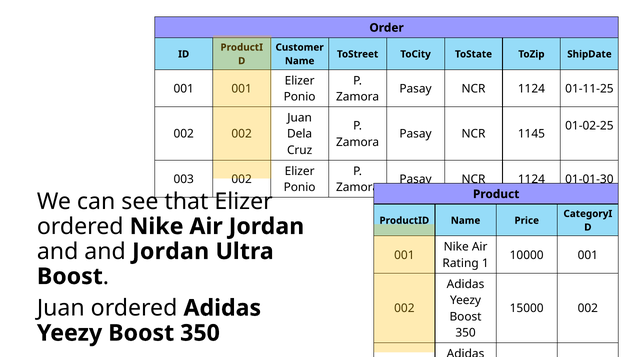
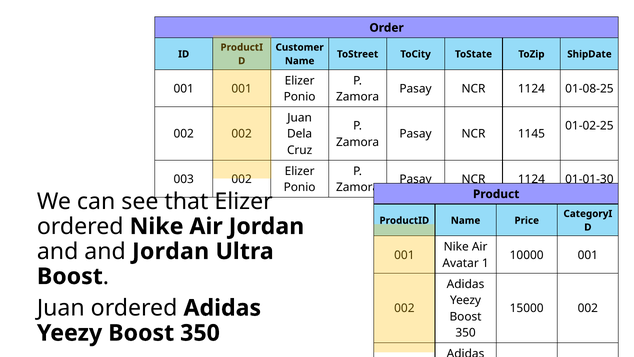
01-11-25: 01-11-25 -> 01-08-25
Rating: Rating -> Avatar
